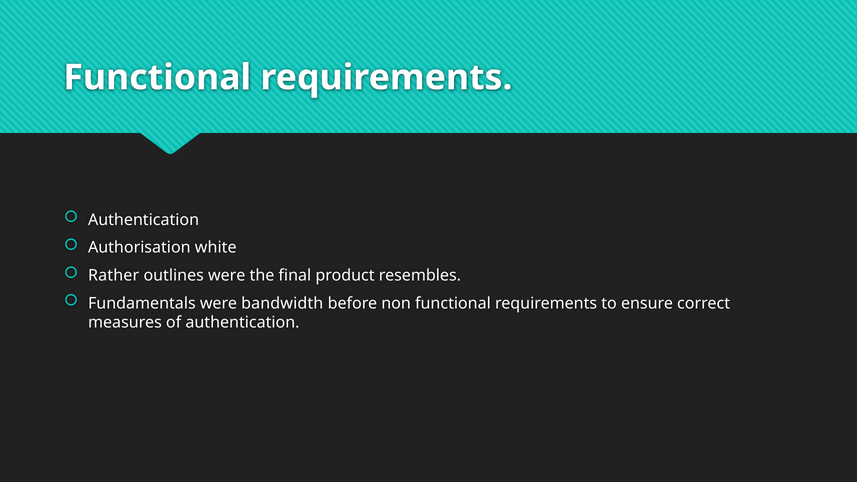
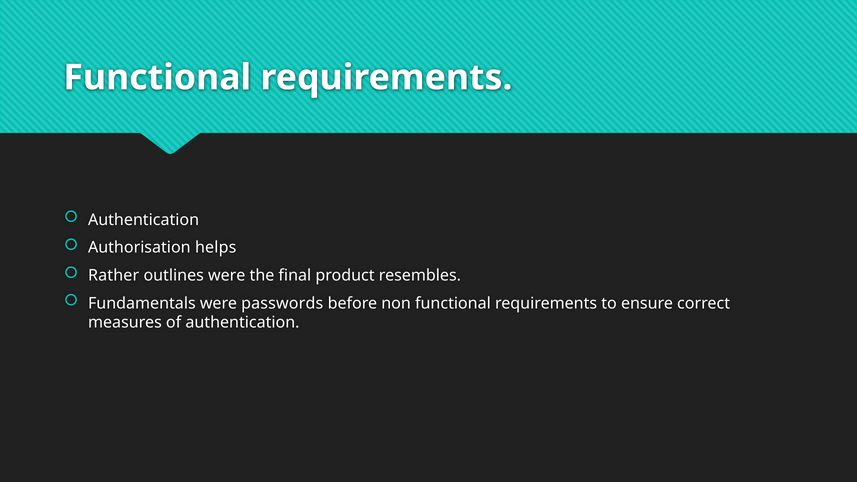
white: white -> helps
bandwidth: bandwidth -> passwords
